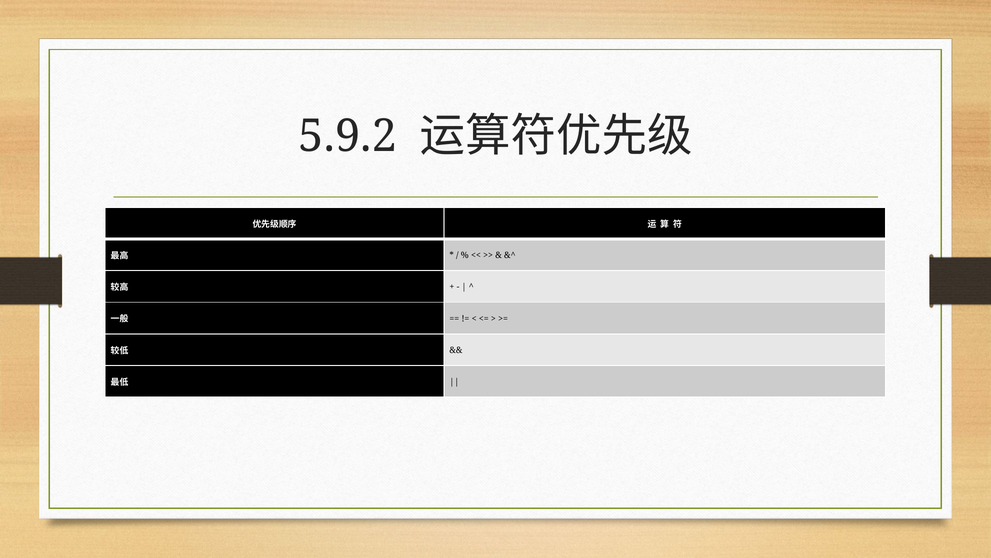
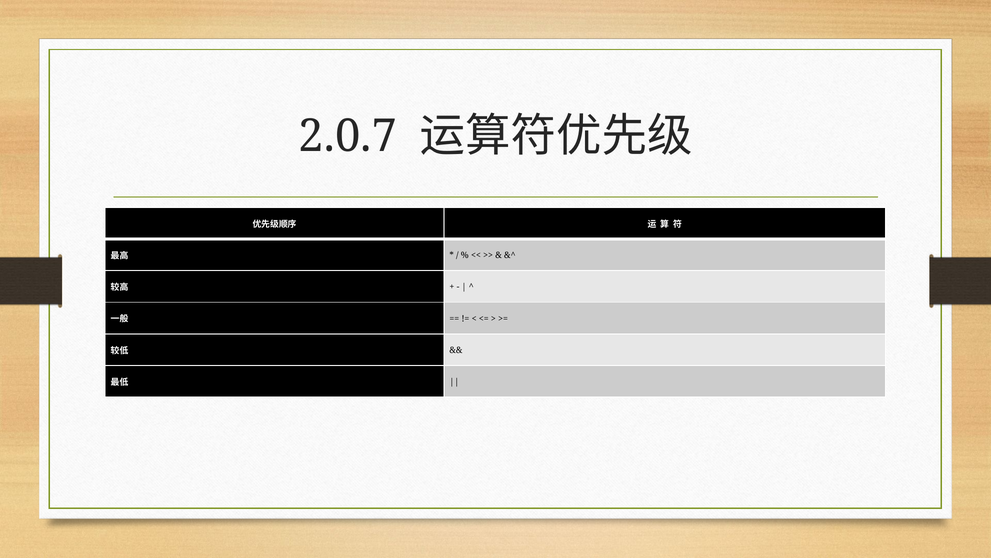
5.9.2: 5.9.2 -> 2.0.7
